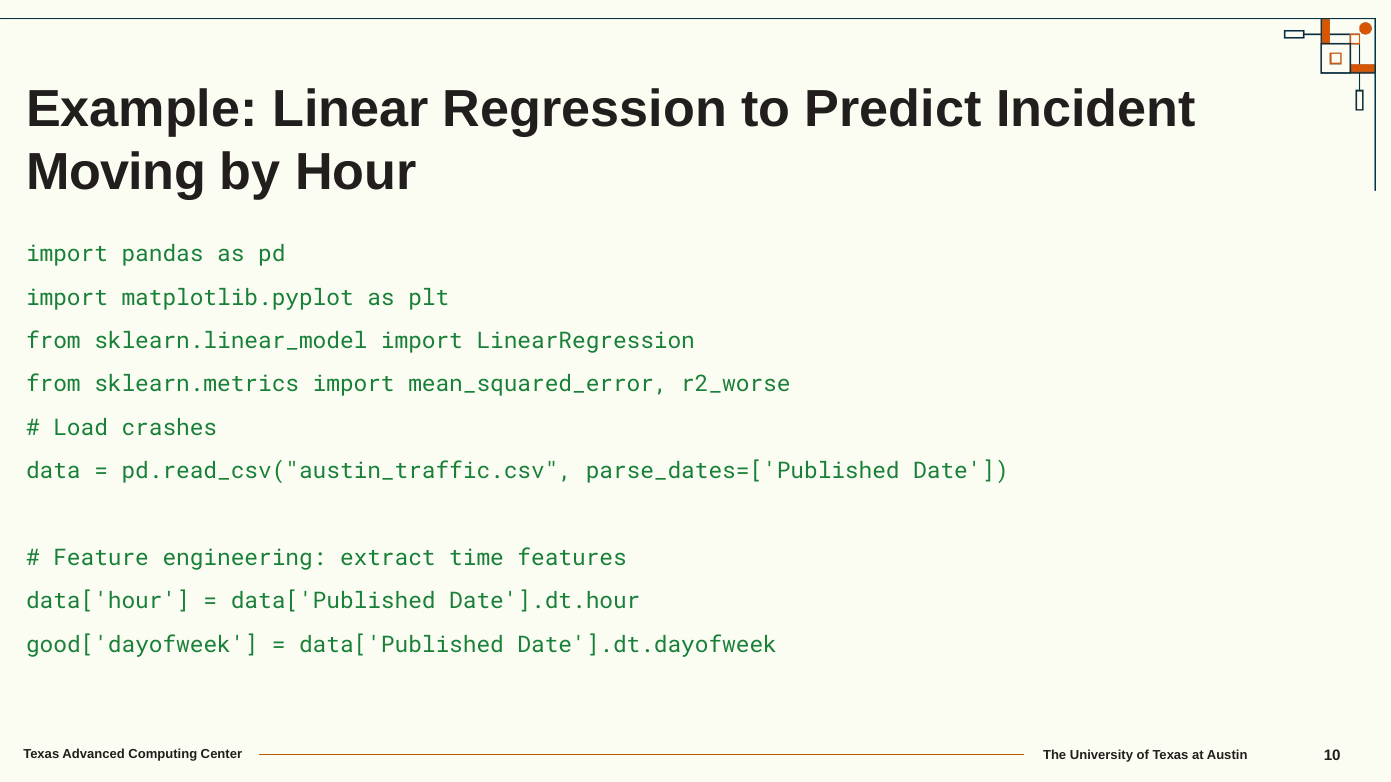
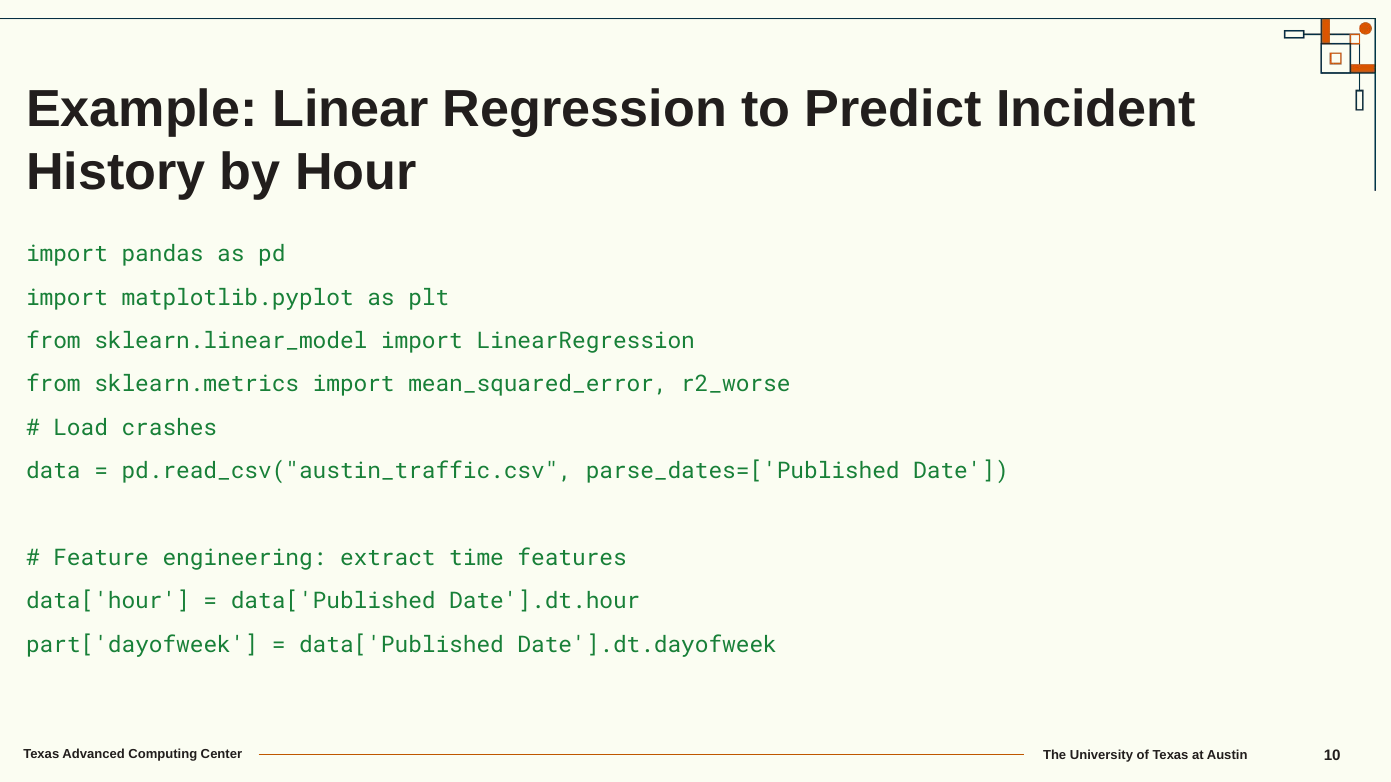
Moving: Moving -> History
good['dayofweek: good['dayofweek -> part['dayofweek
